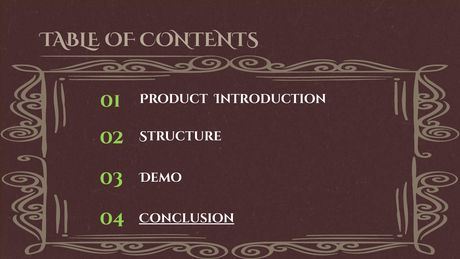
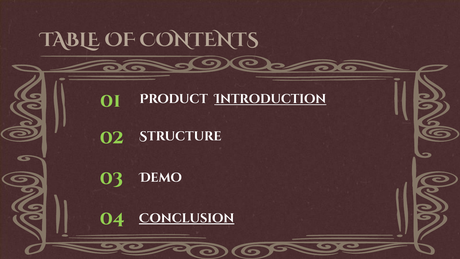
Introduction underline: none -> present
